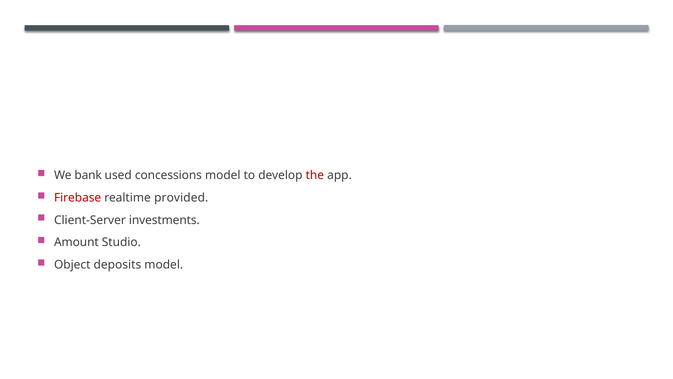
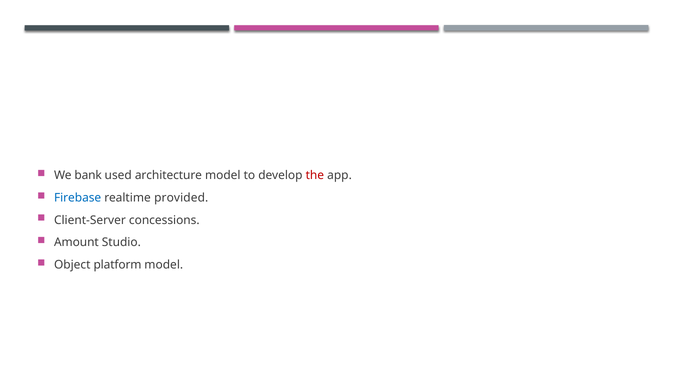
concessions: concessions -> architecture
Firebase colour: red -> blue
investments: investments -> concessions
deposits: deposits -> platform
